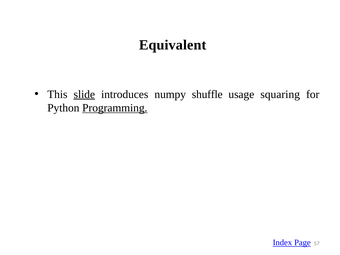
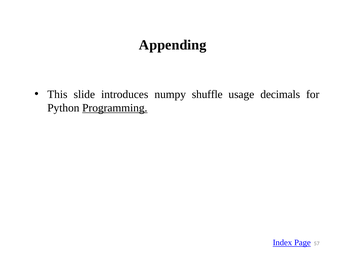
Equivalent: Equivalent -> Appending
slide underline: present -> none
squaring: squaring -> decimals
